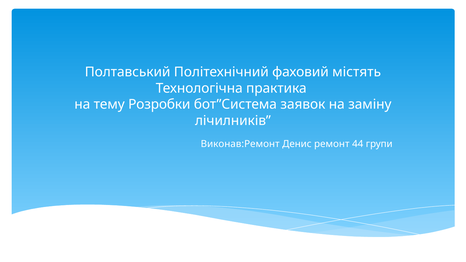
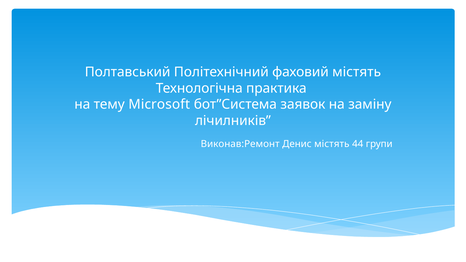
Розробки: Розробки -> Microsoft
Денис ремонт: ремонт -> містять
